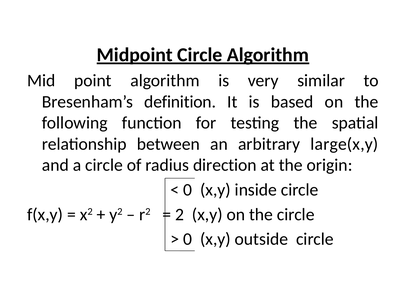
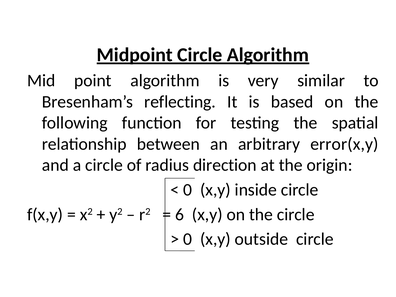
definition: definition -> reflecting
large(x,y: large(x,y -> error(x,y
2: 2 -> 6
